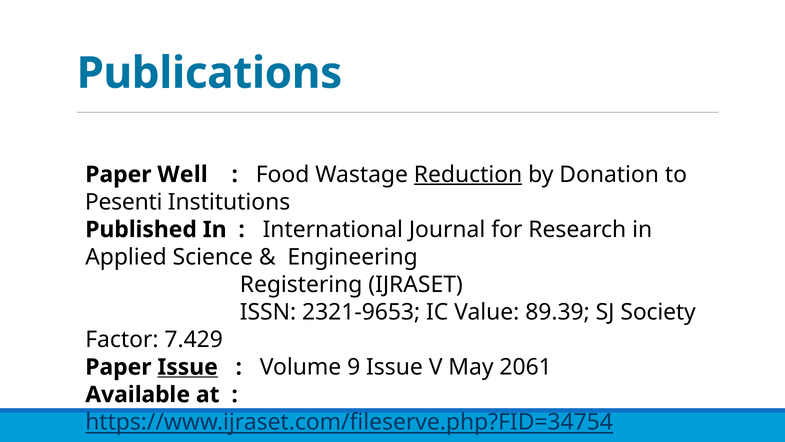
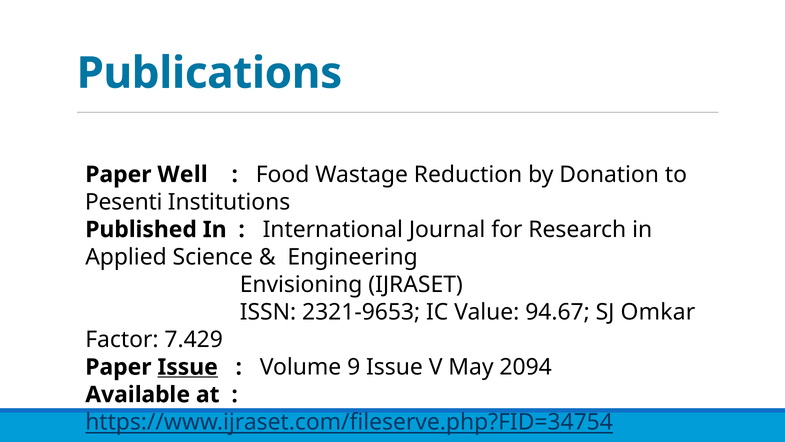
Reduction underline: present -> none
Registering: Registering -> Envisioning
89.39: 89.39 -> 94.67
Society: Society -> Omkar
2061: 2061 -> 2094
